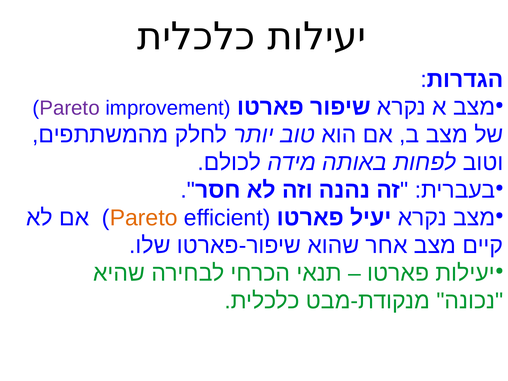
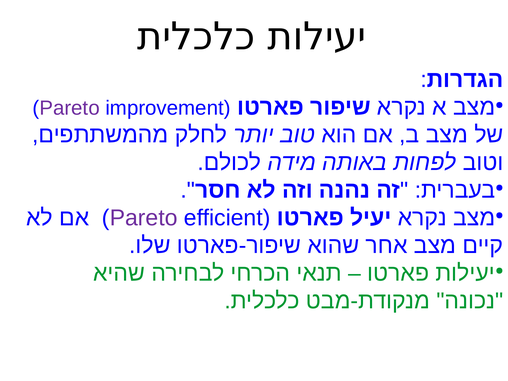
Pareto at (144, 218) colour: orange -> purple
